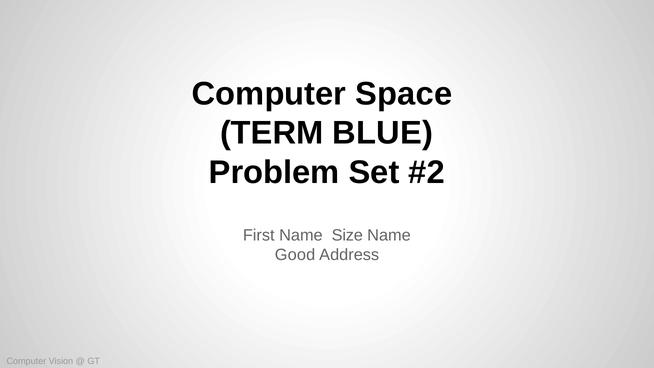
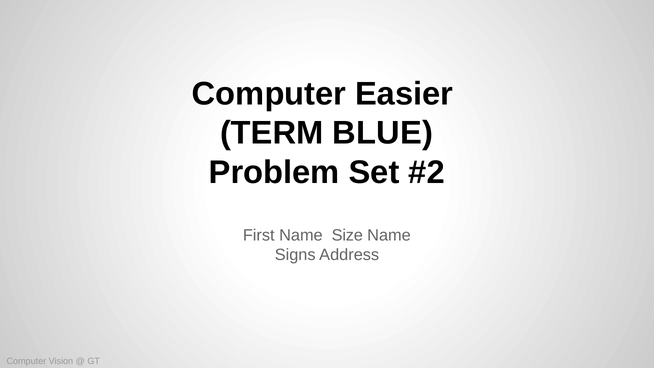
Space: Space -> Easier
Good: Good -> Signs
